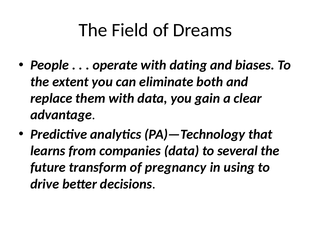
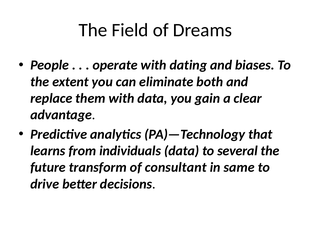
companies: companies -> individuals
pregnancy: pregnancy -> consultant
using: using -> same
